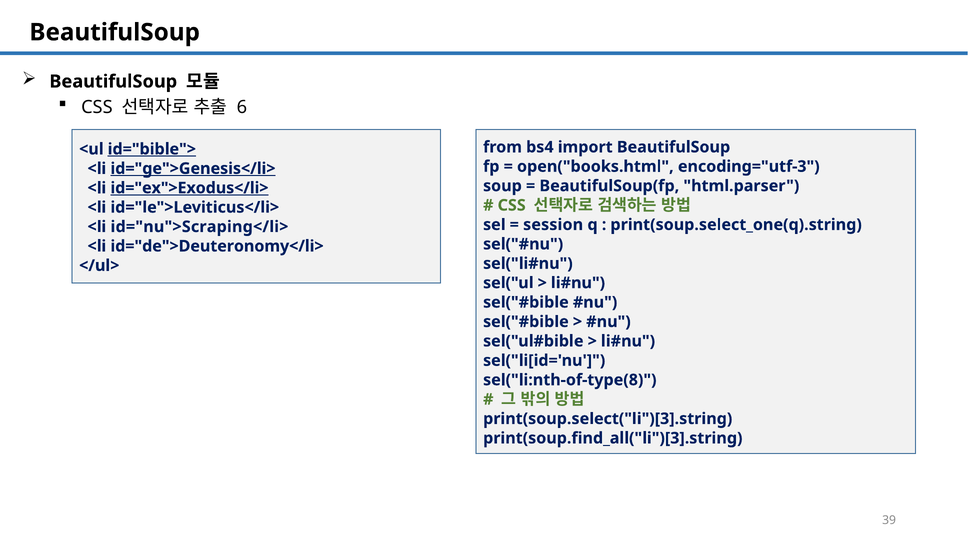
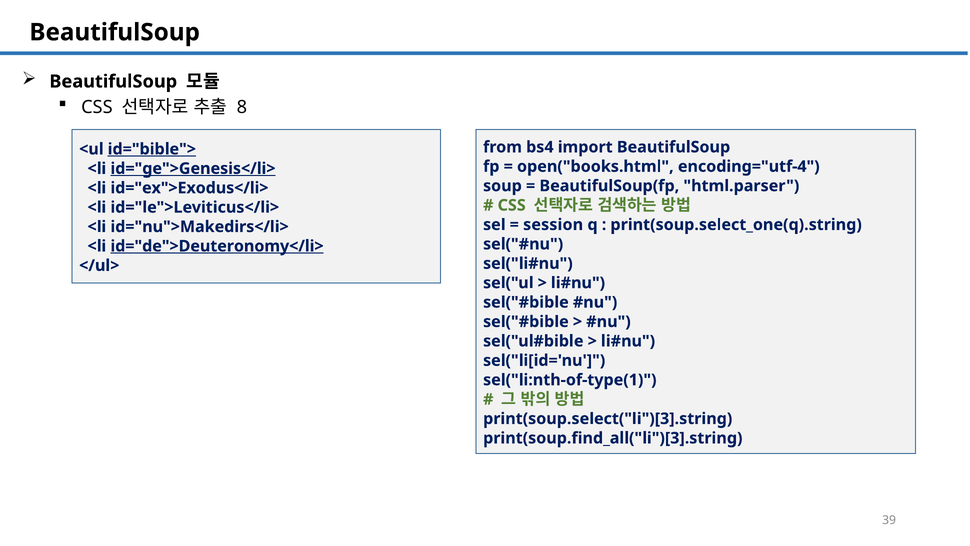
6: 6 -> 8
encoding="utf-3: encoding="utf-3 -> encoding="utf-4
id="ex">Exodus</li> underline: present -> none
id="nu">Scraping</li>: id="nu">Scraping</li> -> id="nu">Makedirs</li>
id="de">Deuteronomy</li> underline: none -> present
sel("li:nth-of-type(8: sel("li:nth-of-type(8 -> sel("li:nth-of-type(1
